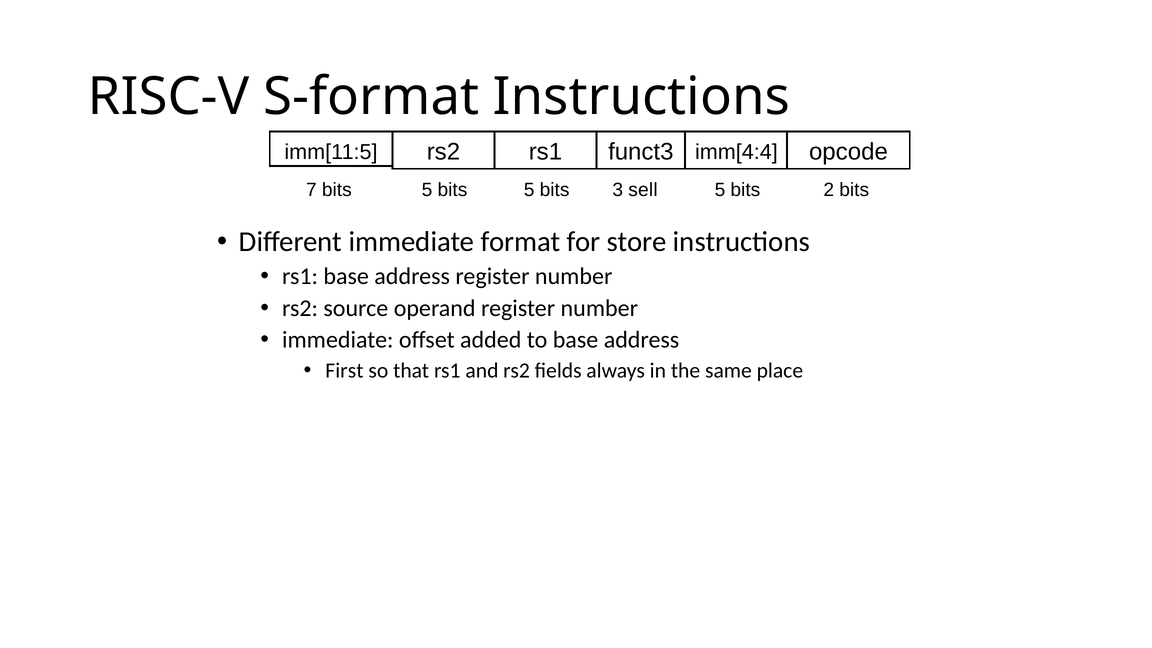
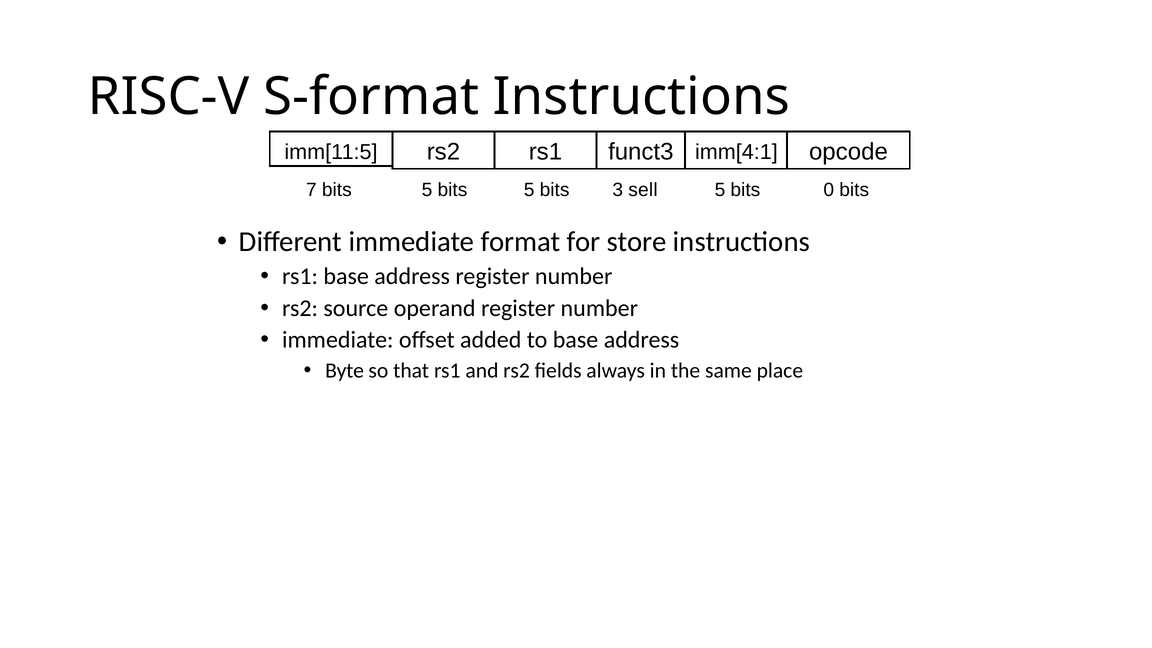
imm[4:4: imm[4:4 -> imm[4:1
2: 2 -> 0
First: First -> Byte
